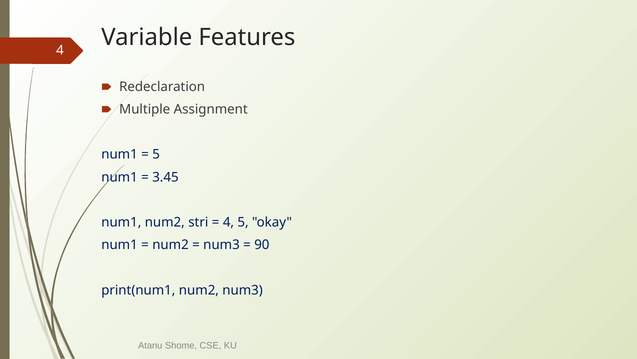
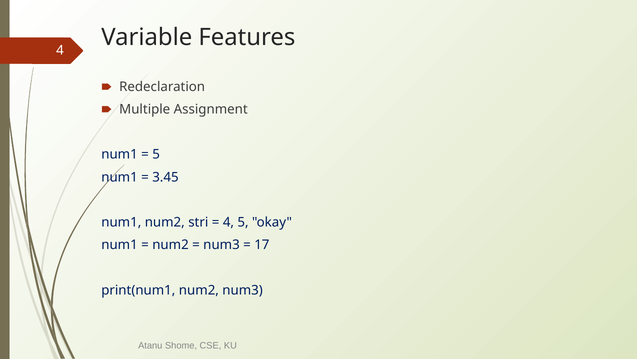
90: 90 -> 17
